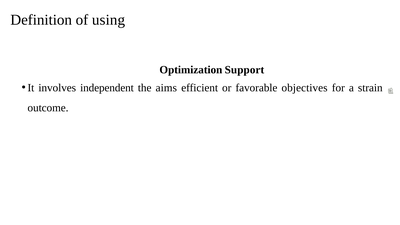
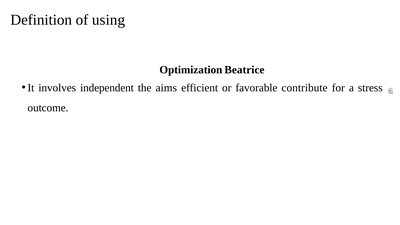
Support: Support -> Beatrice
objectives: objectives -> contribute
strain: strain -> stress
